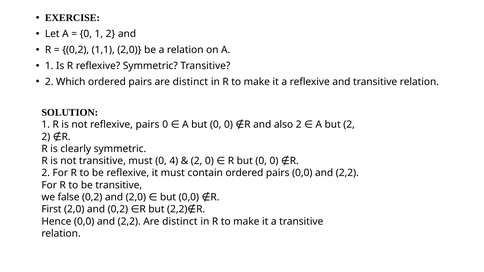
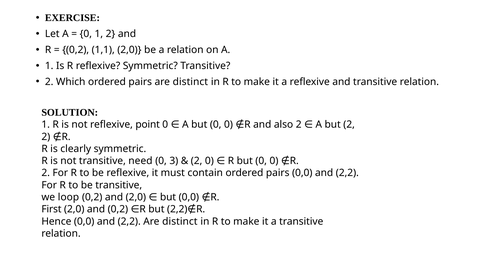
reflexive pairs: pairs -> point
transitive must: must -> need
4: 4 -> 3
false: false -> loop
